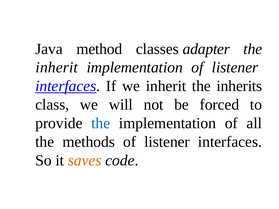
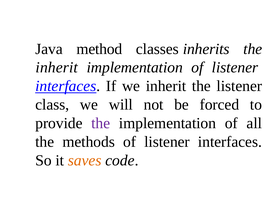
adapter: adapter -> inherits
the inherits: inherits -> listener
the at (101, 123) colour: blue -> purple
